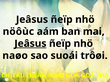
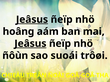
Jeâsus at (32, 20) underline: none -> present
nöôùc: nöôùc -> hoâng
naøo: naøo -> ñôùn
